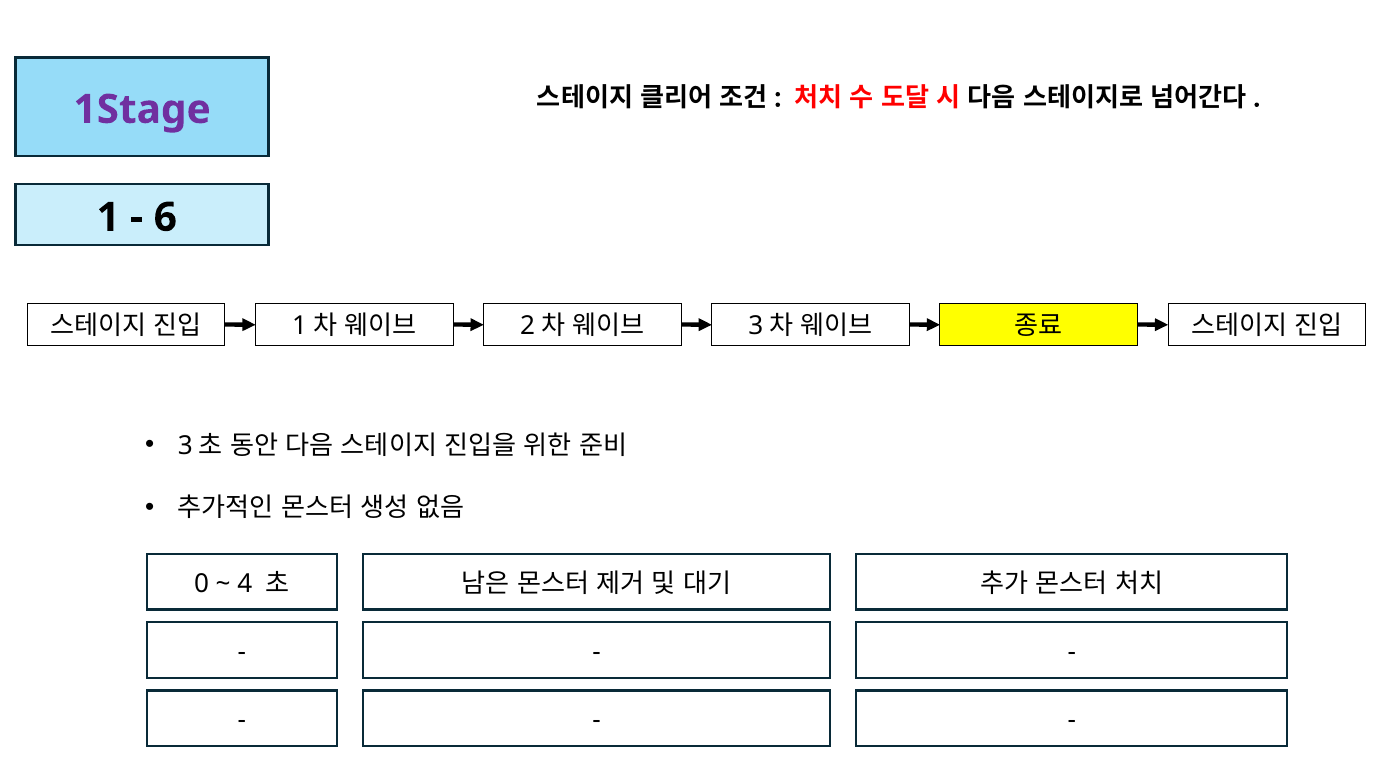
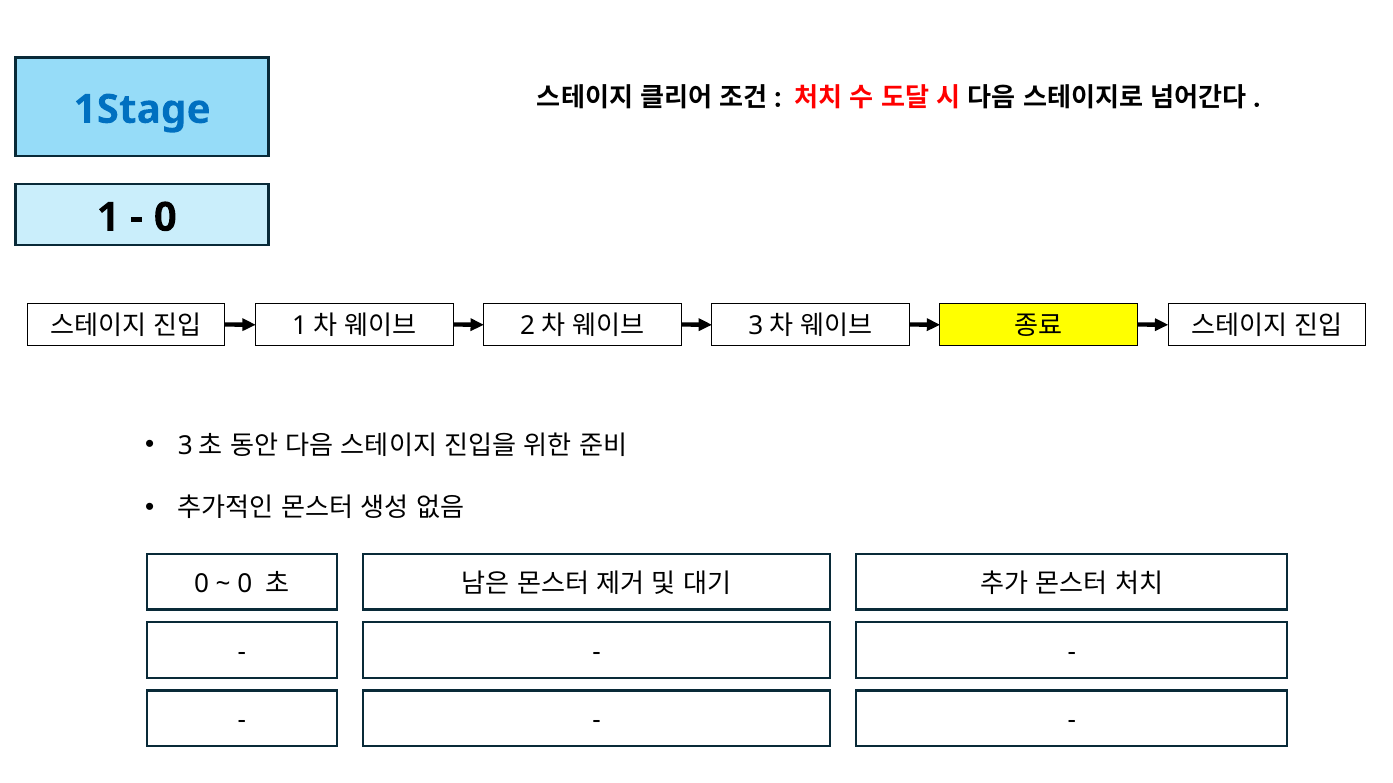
1Stage colour: purple -> blue
6 at (165, 218): 6 -> 0
4 at (245, 584): 4 -> 0
